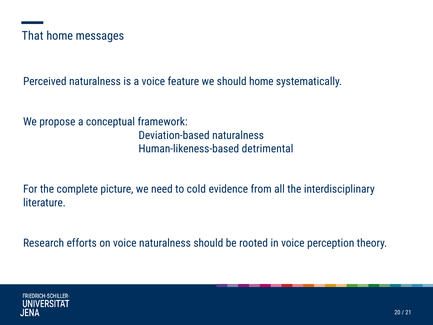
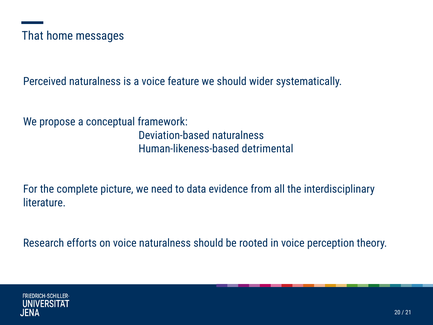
should home: home -> wider
cold: cold -> data
